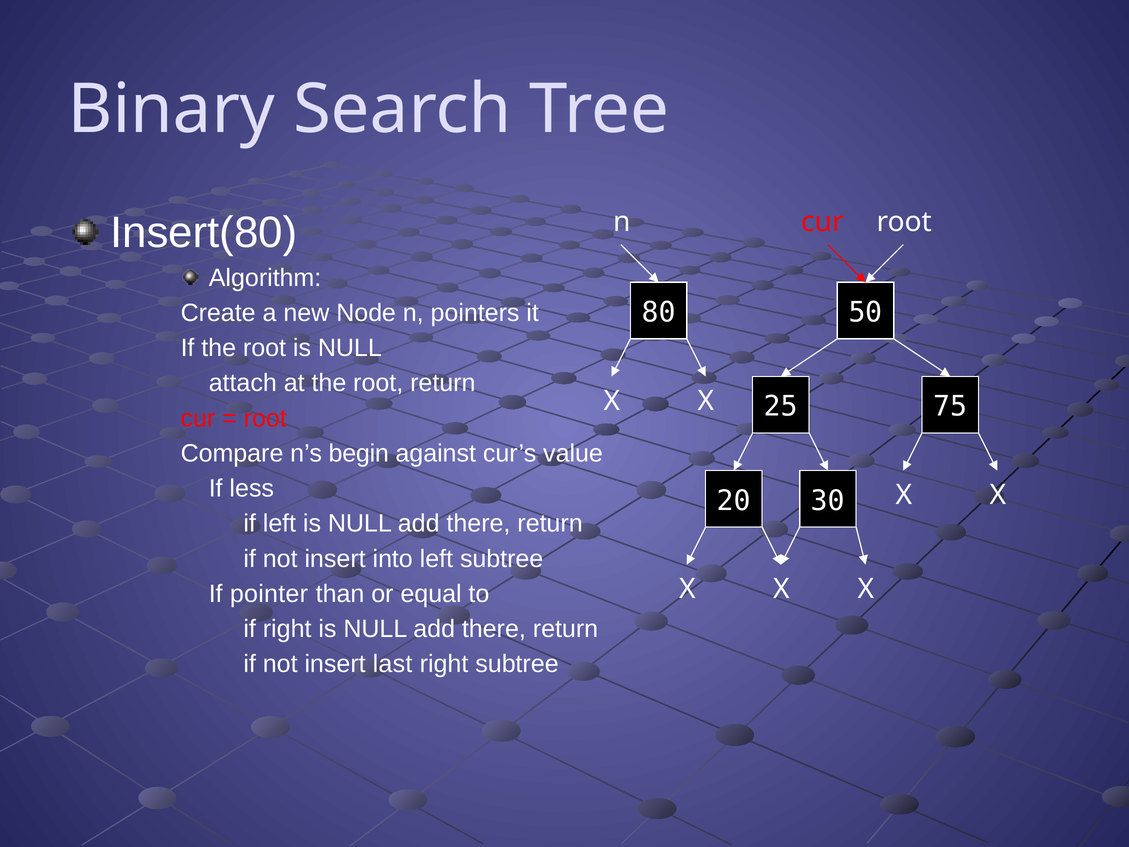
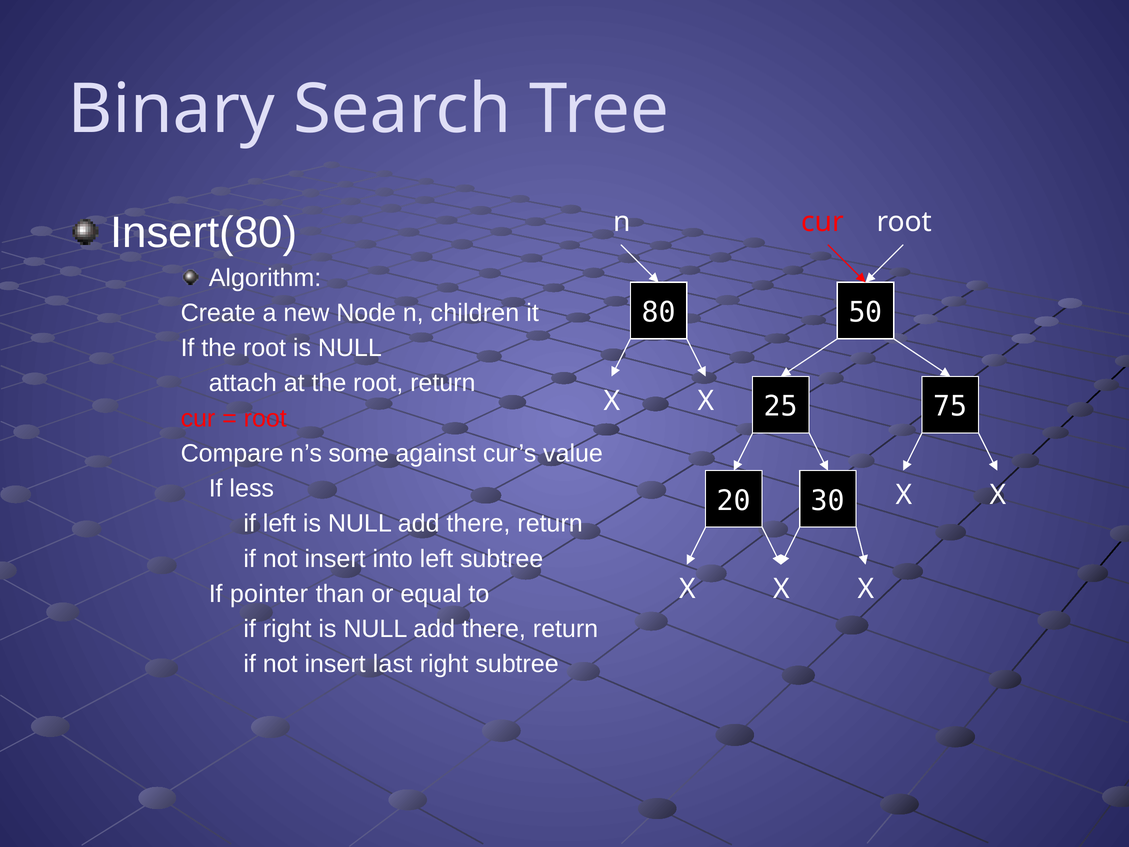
pointers: pointers -> children
begin: begin -> some
